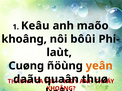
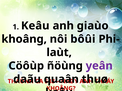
maõo: maõo -> giaùo
Cuøng: Cuøng -> Cöôùp
yeân colour: orange -> purple
